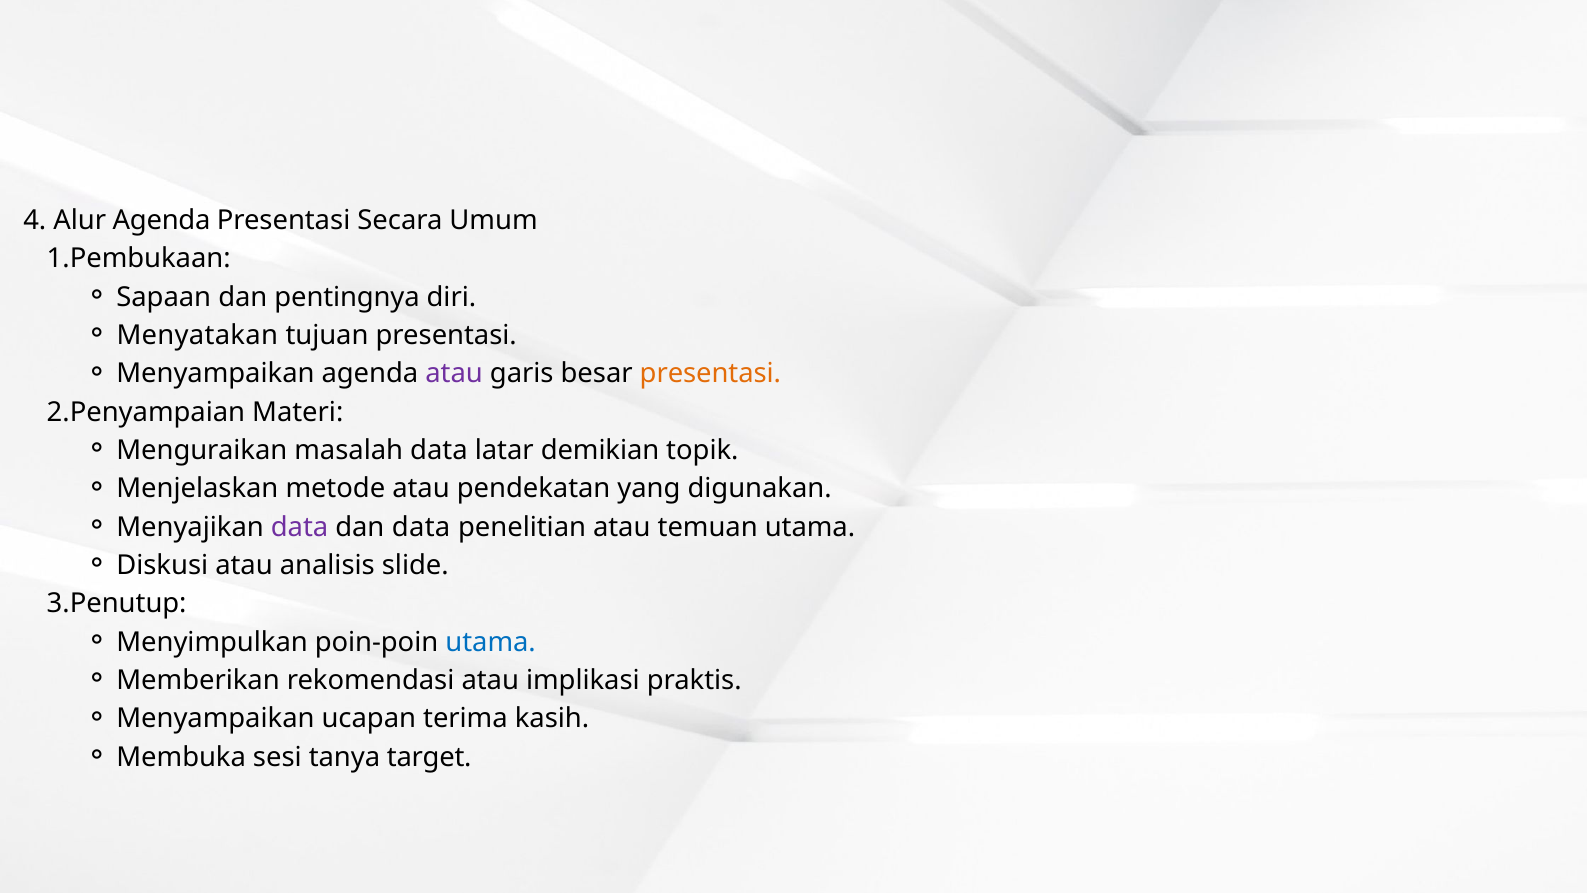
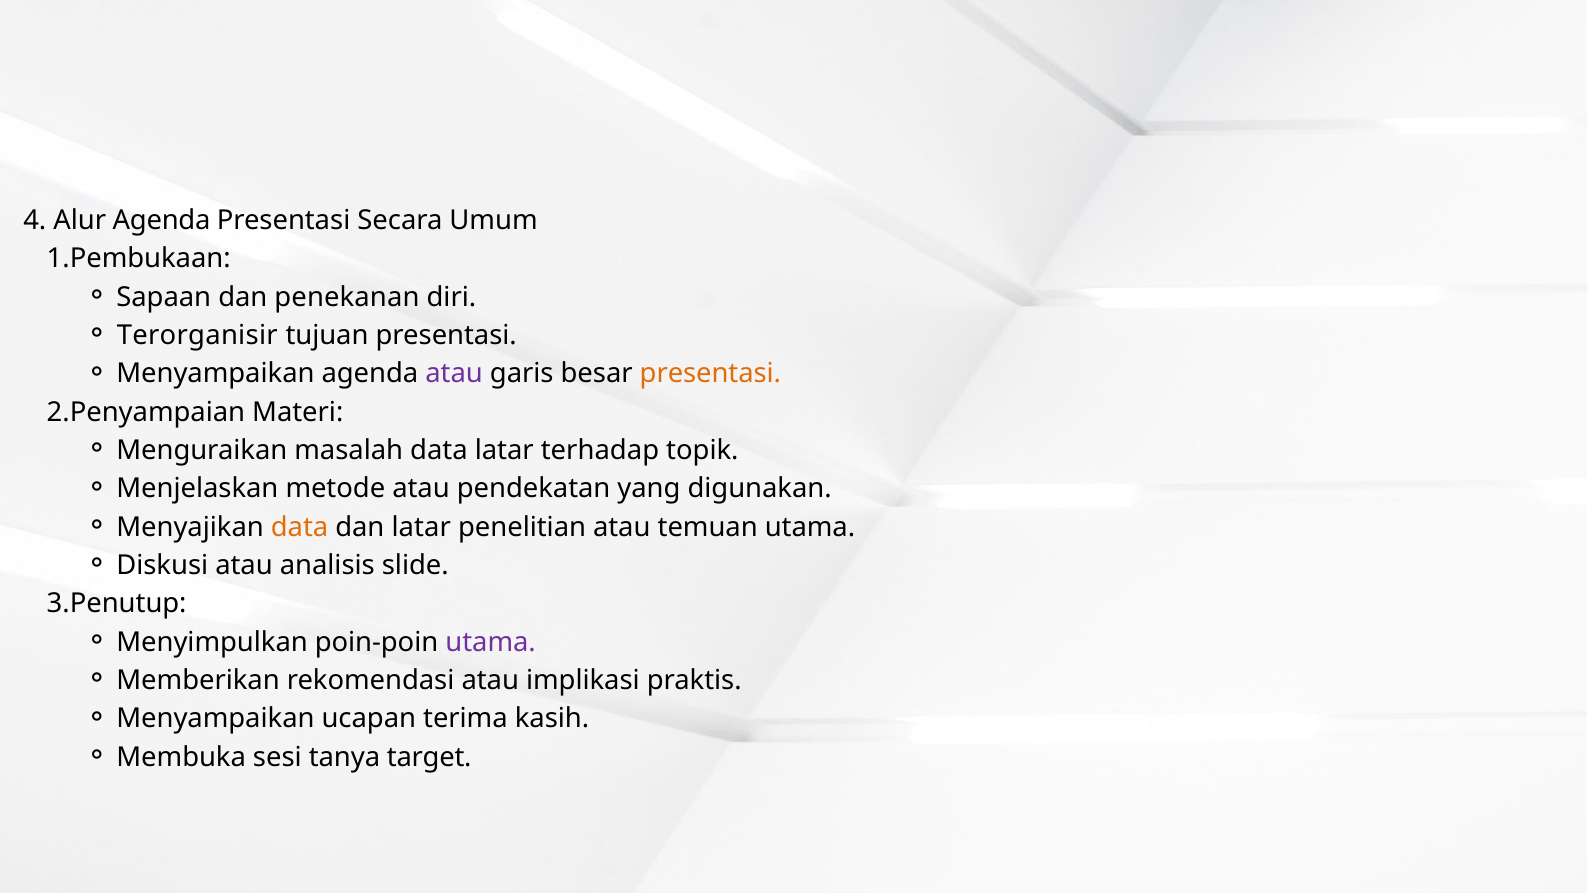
pentingnya: pentingnya -> penekanan
Menyatakan: Menyatakan -> Terorganisir
demikian: demikian -> terhadap
data at (300, 527) colour: purple -> orange
dan data: data -> latar
utama at (491, 642) colour: blue -> purple
